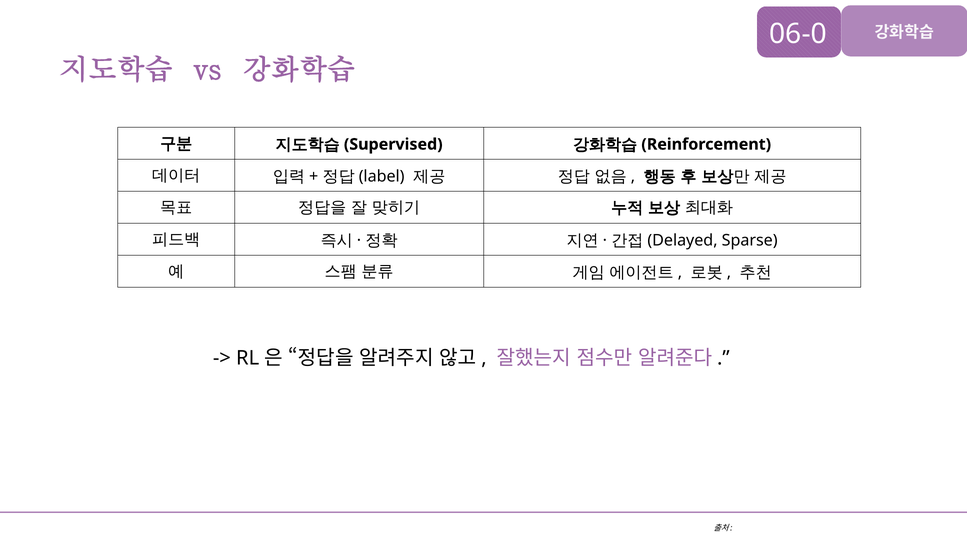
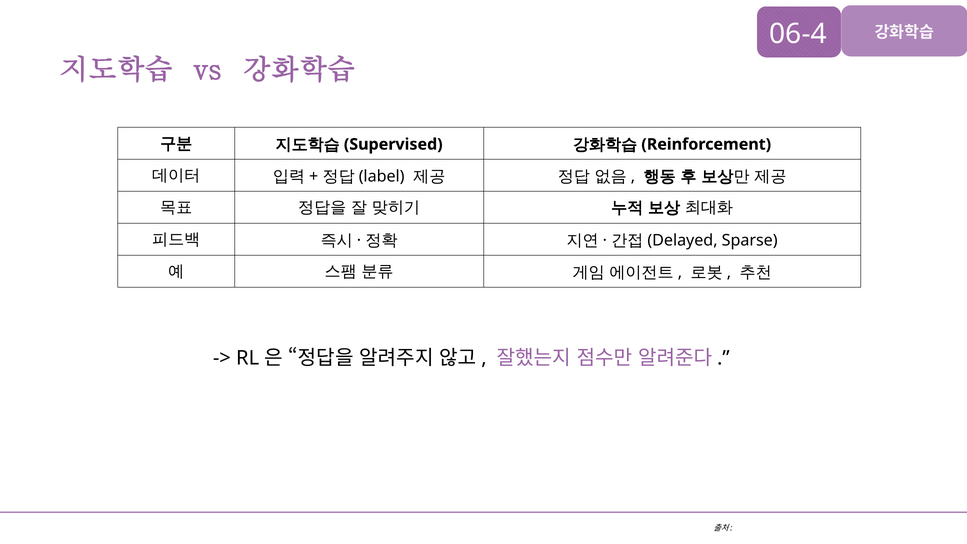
06-0: 06-0 -> 06-4
